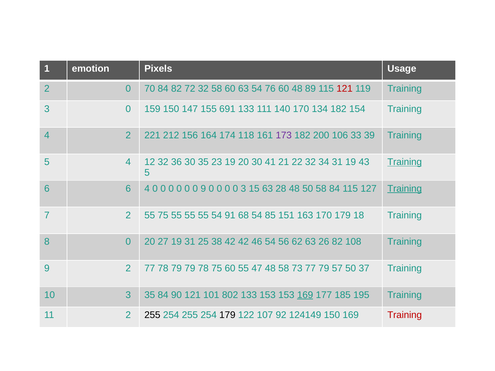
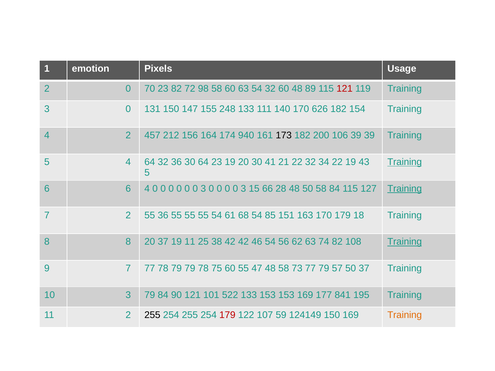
70 84: 84 -> 23
72 32: 32 -> 98
54 76: 76 -> 32
159: 159 -> 131
691: 691 -> 248
134: 134 -> 626
221: 221 -> 457
118: 118 -> 940
173 colour: purple -> black
106 33: 33 -> 39
4 12: 12 -> 64
30 35: 35 -> 64
34 31: 31 -> 22
9 at (203, 189): 9 -> 3
15 63: 63 -> 66
55 75: 75 -> 36
91: 91 -> 61
8 0: 0 -> 8
20 27: 27 -> 37
19 31: 31 -> 11
26: 26 -> 74
Training at (405, 242) underline: none -> present
9 2: 2 -> 7
3 35: 35 -> 79
802: 802 -> 522
169 at (305, 295) underline: present -> none
185: 185 -> 841
179 at (227, 315) colour: black -> red
92: 92 -> 59
Training at (405, 315) colour: red -> orange
